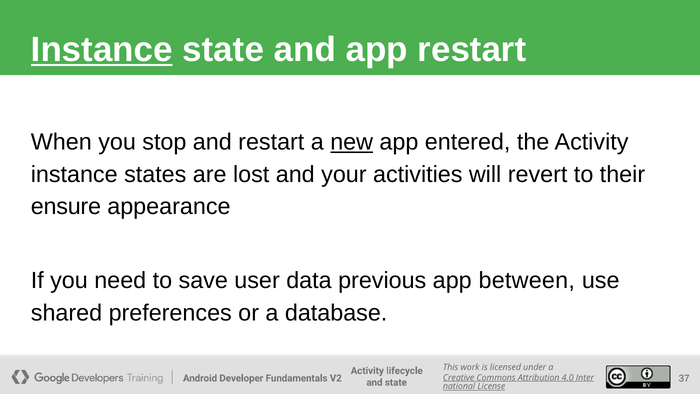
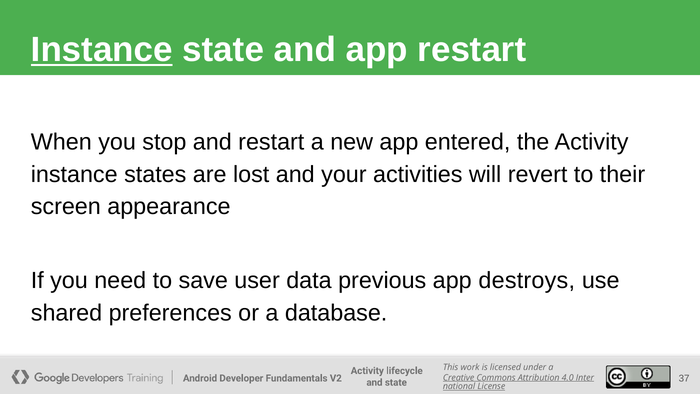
new underline: present -> none
ensure: ensure -> screen
between: between -> destroys
